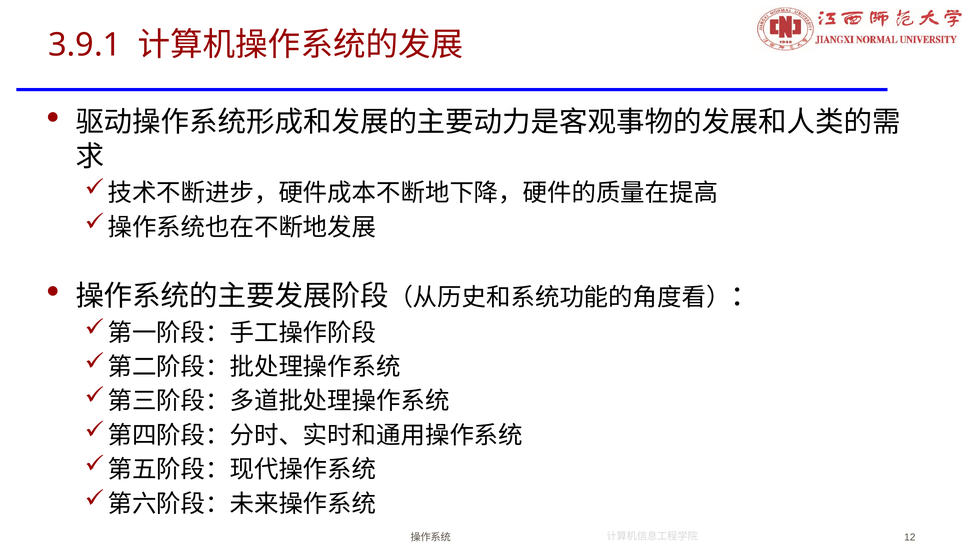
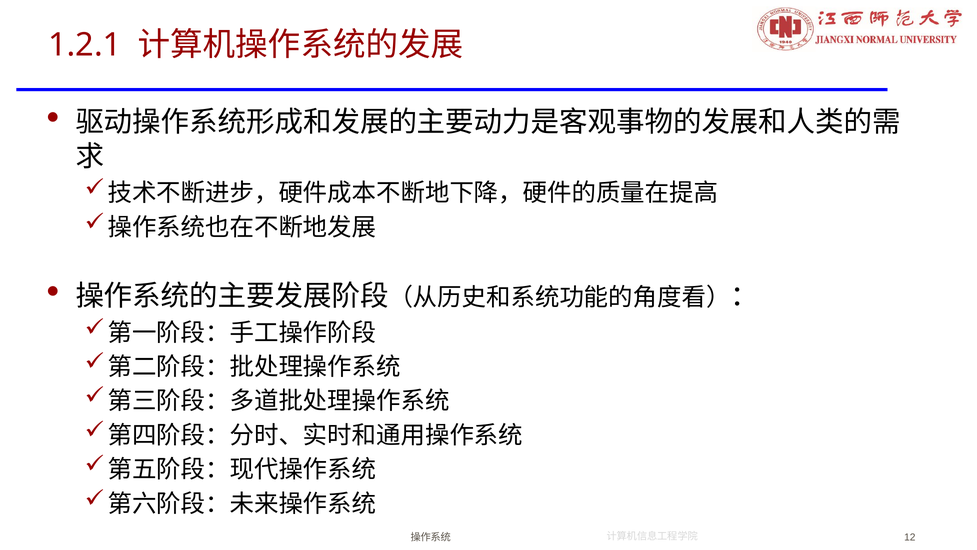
3.9.1: 3.9.1 -> 1.2.1
